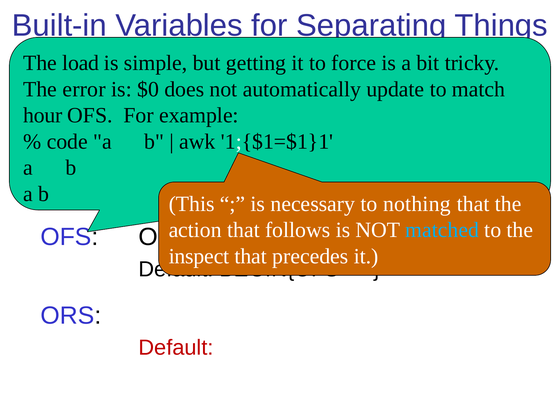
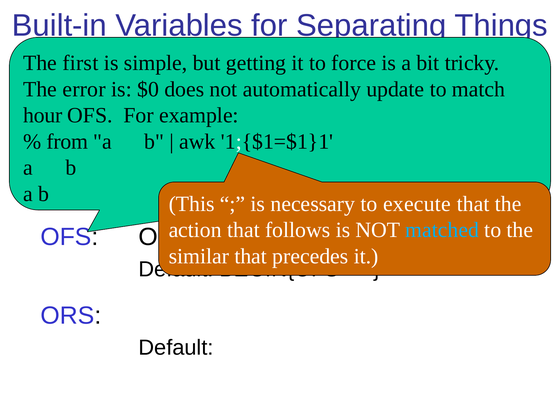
load: load -> first
code: code -> from
nothing: nothing -> execute
inspect: inspect -> similar
Default at (176, 348) colour: red -> black
